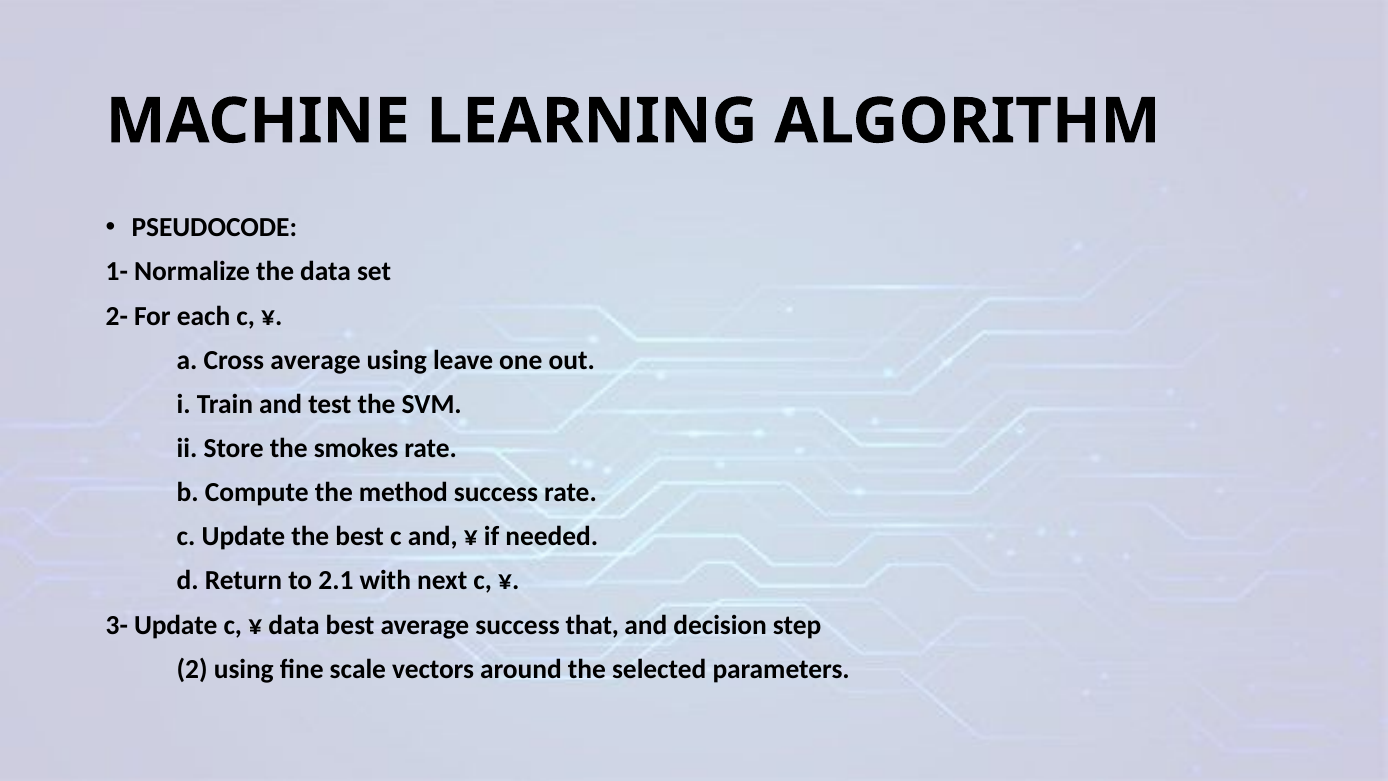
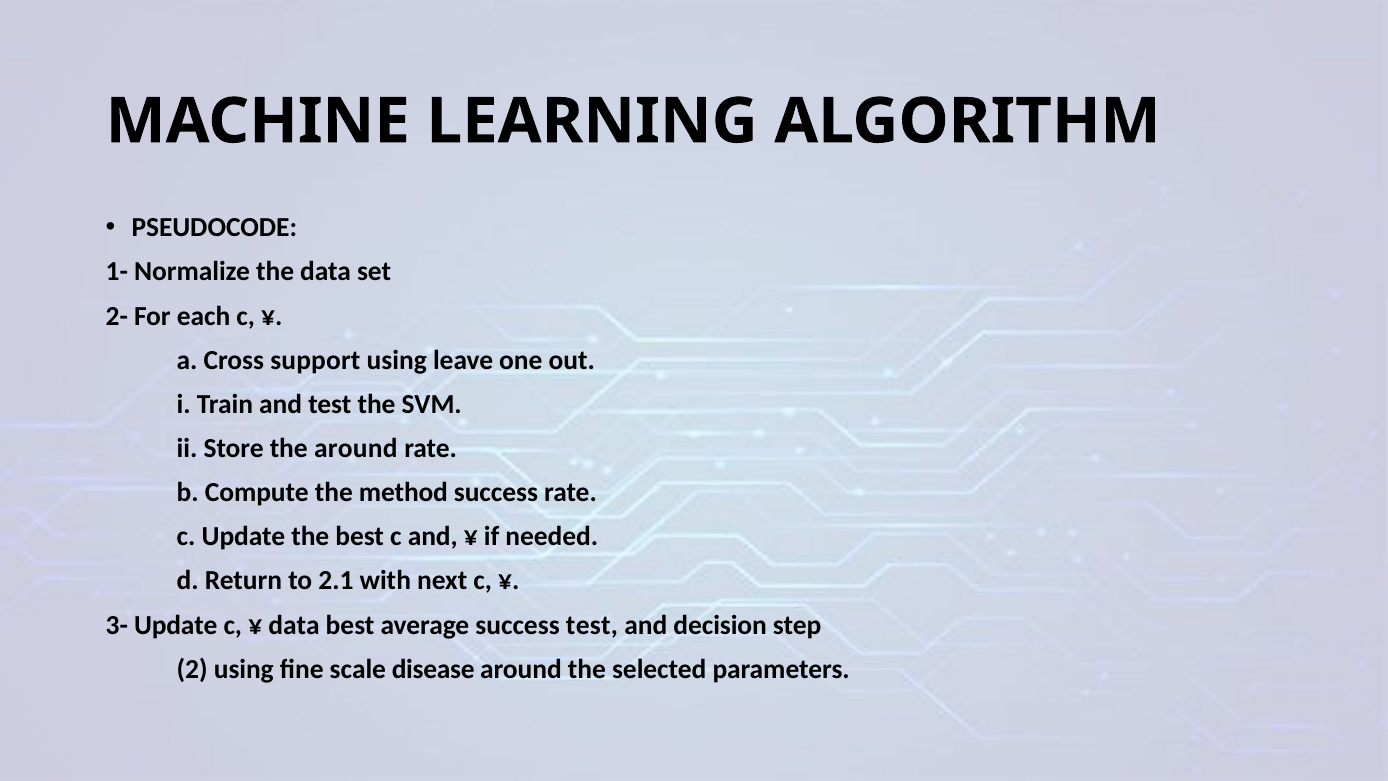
Cross average: average -> support
the smokes: smokes -> around
success that: that -> test
vectors: vectors -> disease
